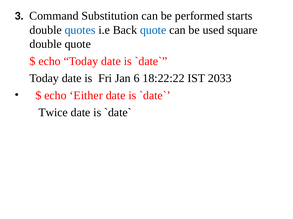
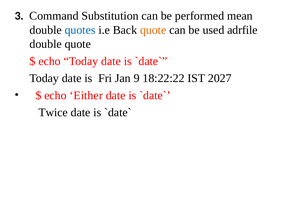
starts: starts -> mean
quote at (153, 30) colour: blue -> orange
square: square -> adrfile
6: 6 -> 9
2033: 2033 -> 2027
